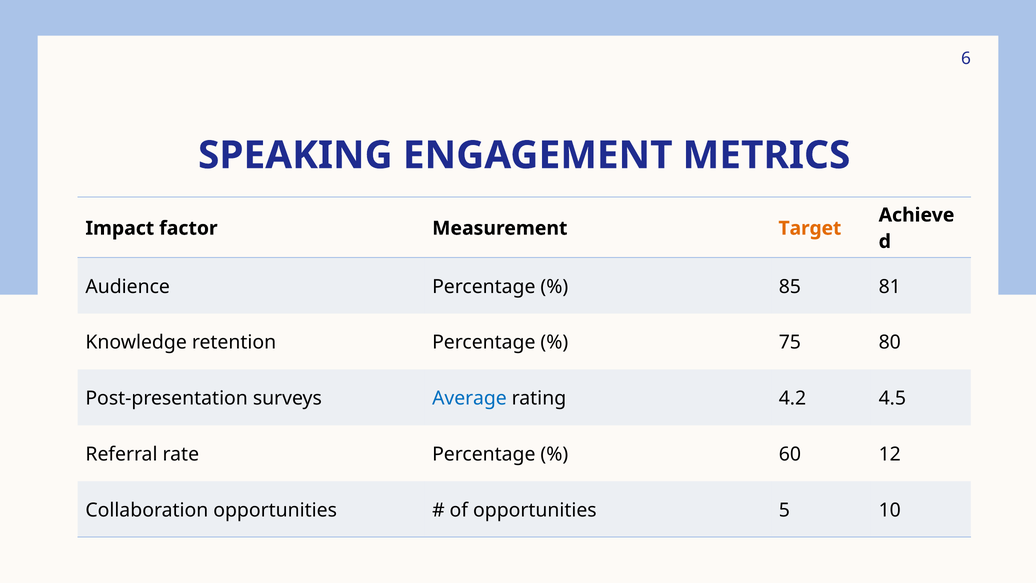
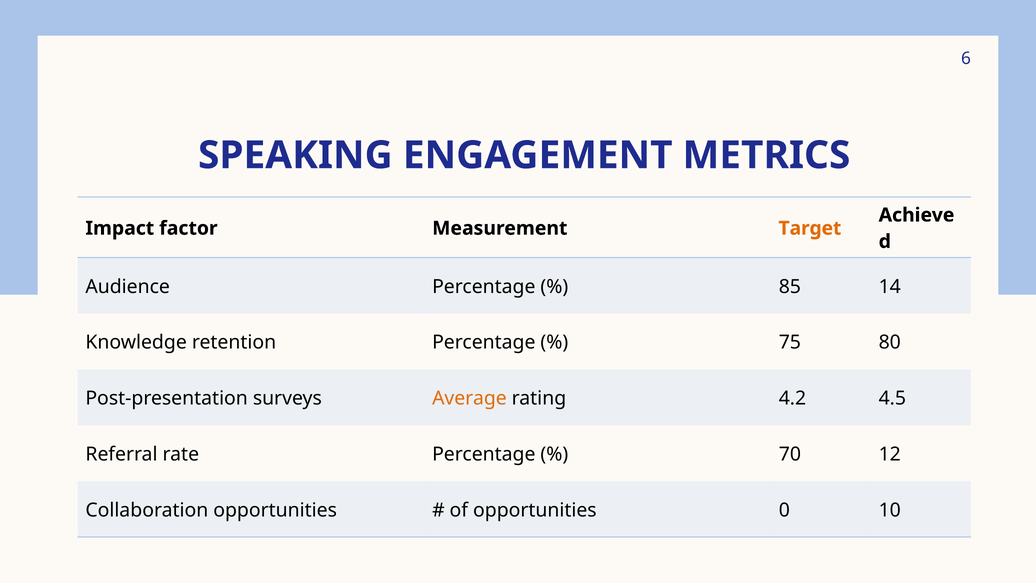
81: 81 -> 14
Average colour: blue -> orange
60: 60 -> 70
5: 5 -> 0
